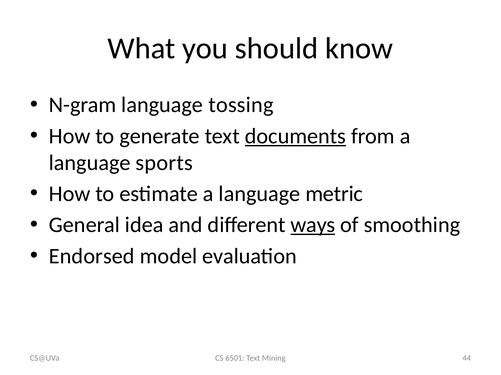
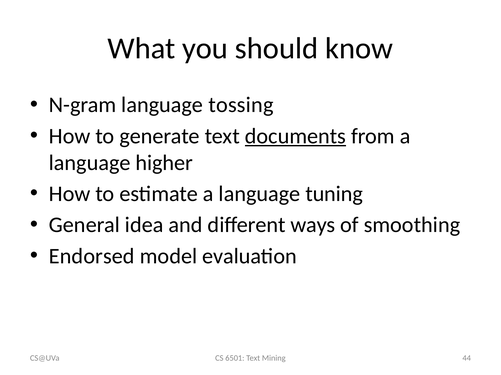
sports: sports -> higher
metric: metric -> tuning
ways underline: present -> none
